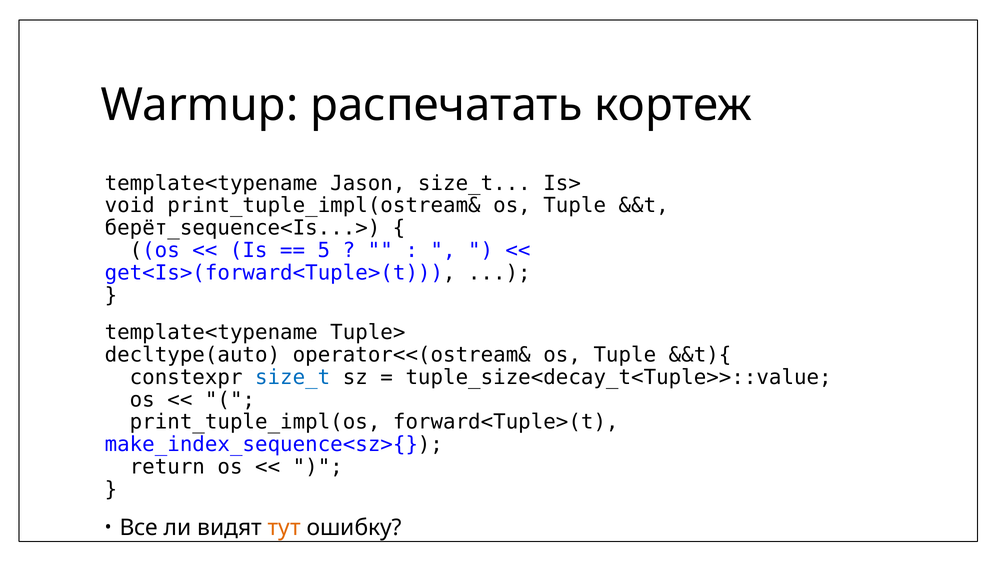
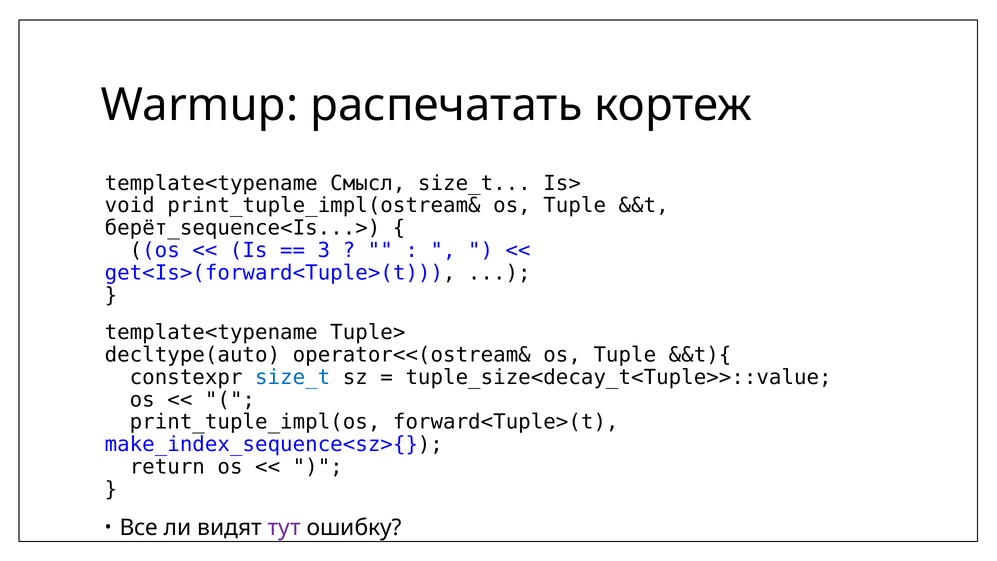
Jason: Jason -> Смысл
5: 5 -> 3
тут colour: orange -> purple
